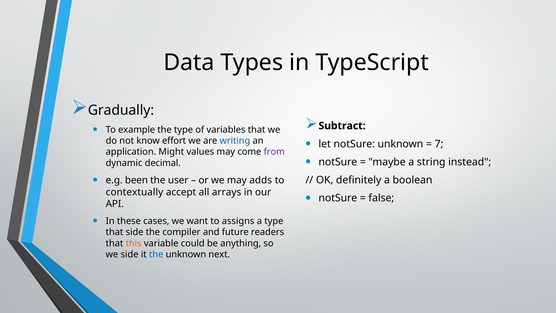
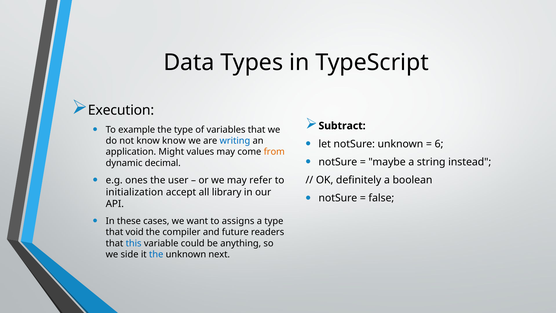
Gradually: Gradually -> Execution
7: 7 -> 6
know effort: effort -> know
from colour: purple -> orange
been: been -> ones
adds: adds -> refer
contextually: contextually -> initialization
arrays: arrays -> library
that side: side -> void
this colour: orange -> blue
